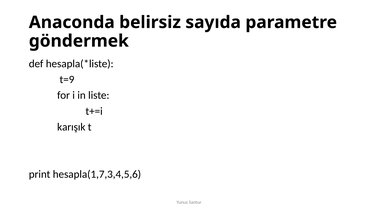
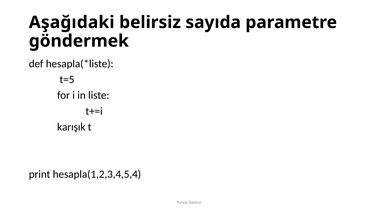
Anaconda: Anaconda -> Aşağıdaki
t=9: t=9 -> t=5
hesapla(1,7,3,4,5,6: hesapla(1,7,3,4,5,6 -> hesapla(1,2,3,4,5,4
